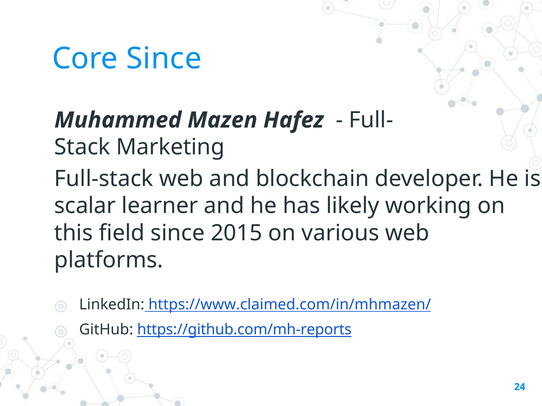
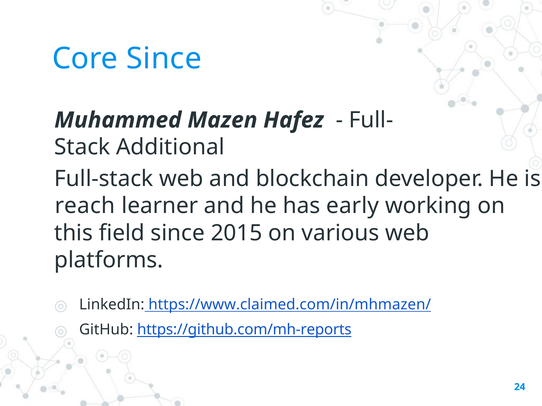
Marketing: Marketing -> Additional
scalar: scalar -> reach
likely: likely -> early
